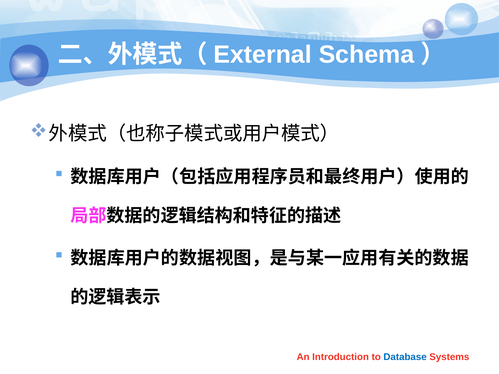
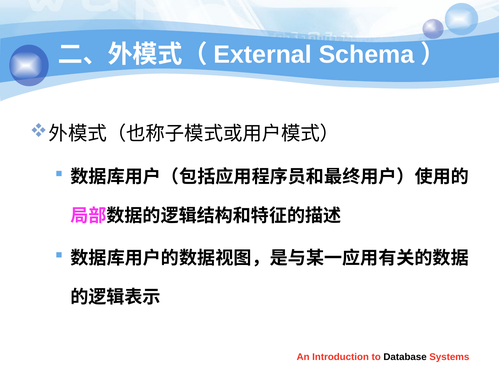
Database colour: blue -> black
